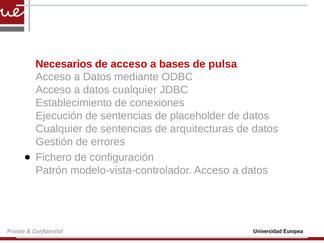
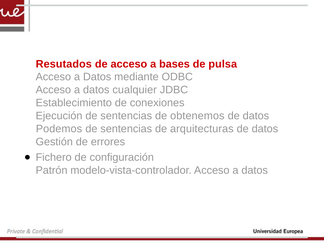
Necesarios: Necesarios -> Resutados
placeholder: placeholder -> obtenemos
Cualquier at (59, 129): Cualquier -> Podemos
